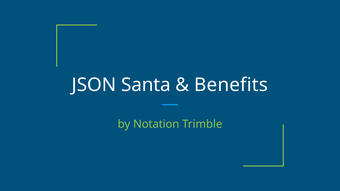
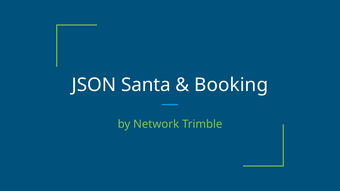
Benefits: Benefits -> Booking
Notation: Notation -> Network
